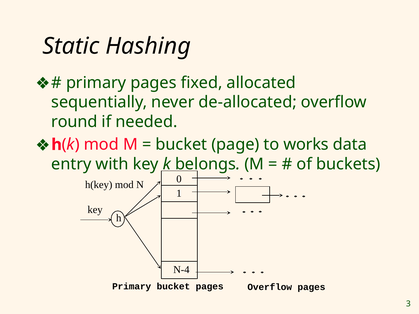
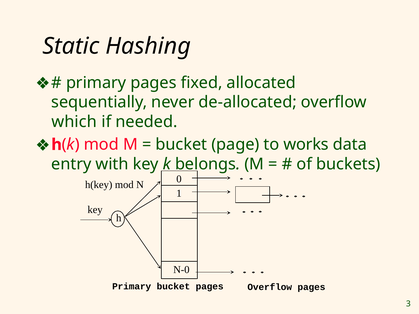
round: round -> which
N-4: N-4 -> N-0
